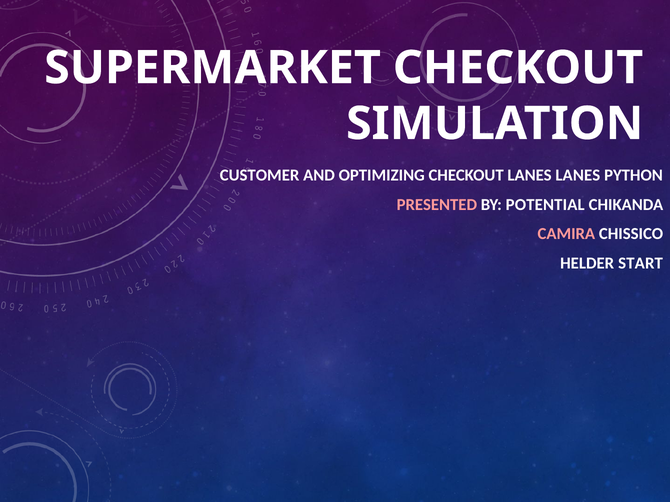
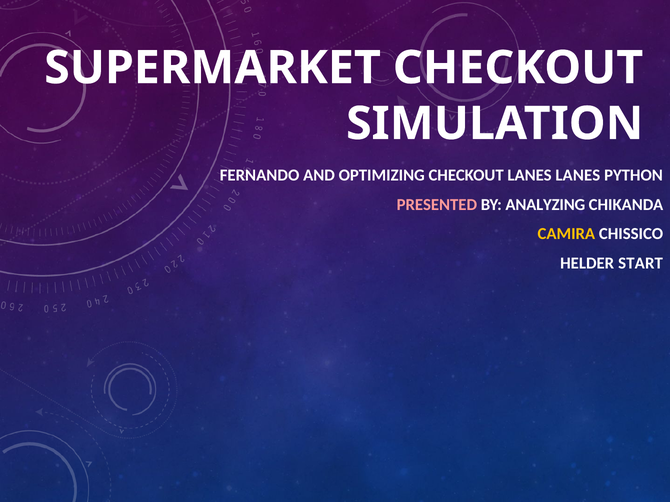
CUSTOMER: CUSTOMER -> FERNANDO
POTENTIAL: POTENTIAL -> ANALYZING
CAMIRA colour: pink -> yellow
